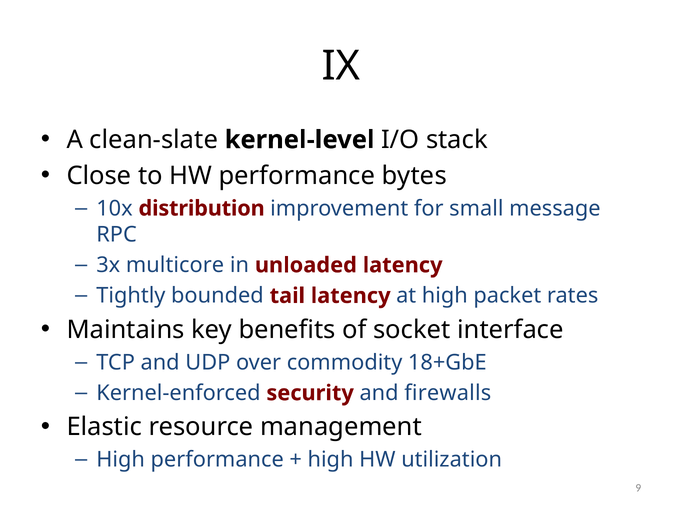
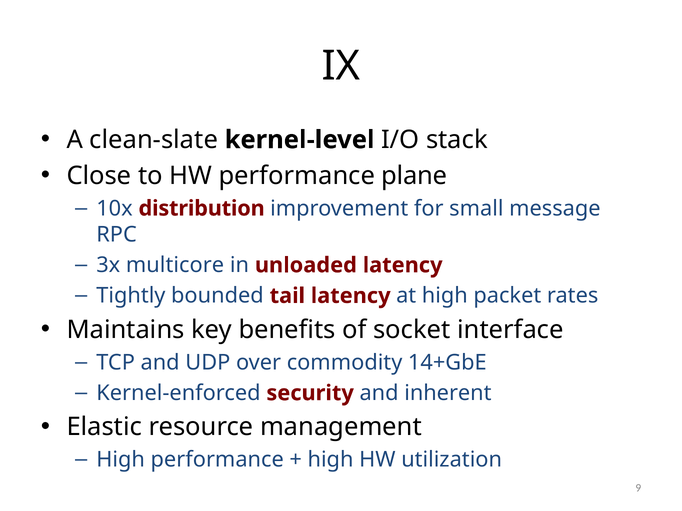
bytes: bytes -> plane
18+GbE: 18+GbE -> 14+GbE
firewalls: firewalls -> inherent
